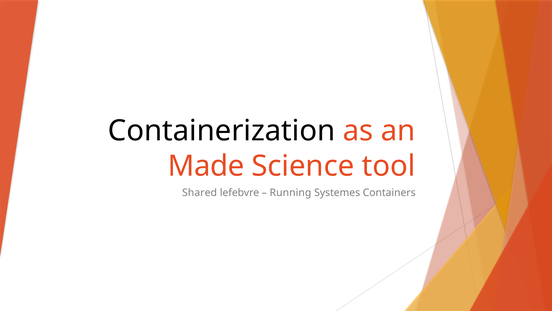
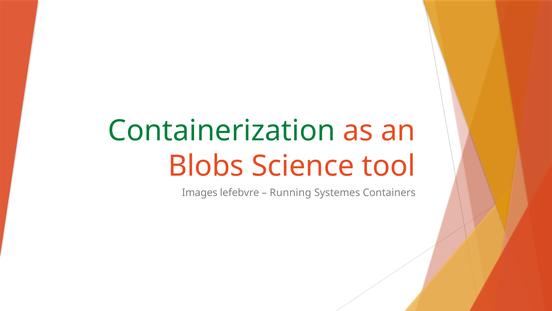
Containerization colour: black -> green
Made: Made -> Blobs
Shared: Shared -> Images
